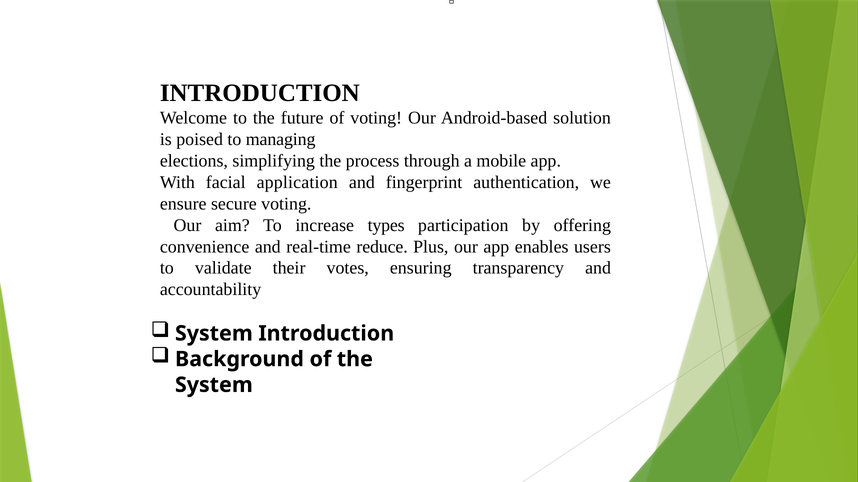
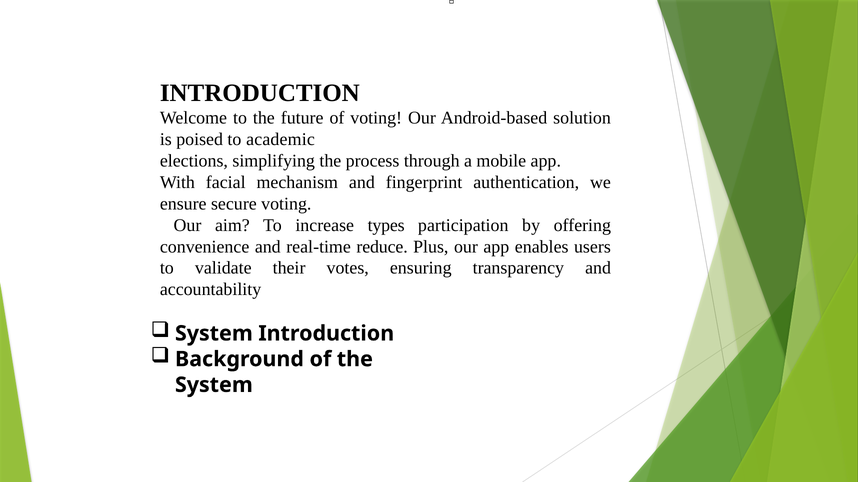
managing: managing -> academic
application: application -> mechanism
